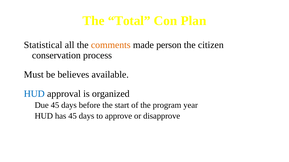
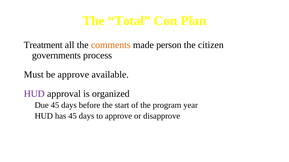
Statistical: Statistical -> Treatment
conservation: conservation -> governments
be believes: believes -> approve
HUD at (34, 94) colour: blue -> purple
